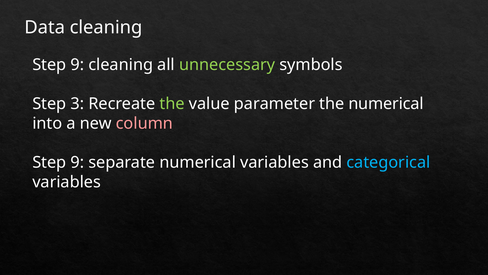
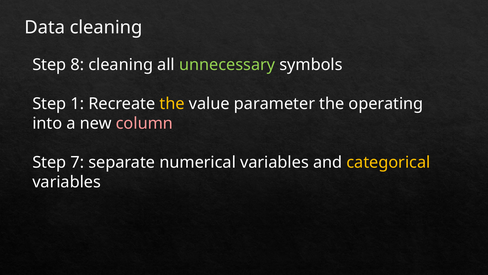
9 at (77, 65): 9 -> 8
3: 3 -> 1
the at (172, 104) colour: light green -> yellow
the numerical: numerical -> operating
9 at (77, 162): 9 -> 7
categorical colour: light blue -> yellow
